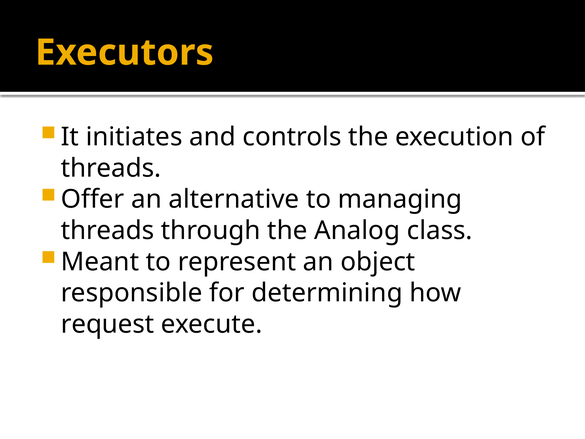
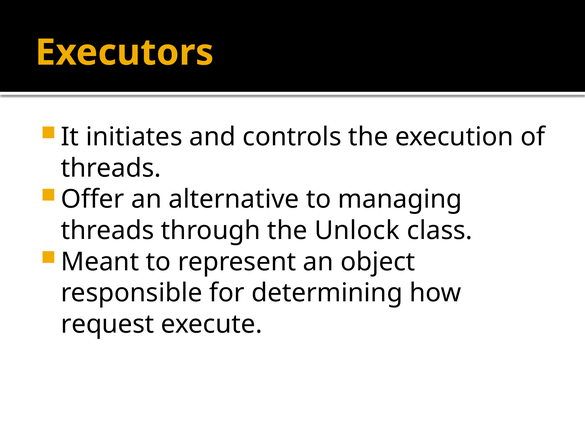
Analog: Analog -> Unlock
